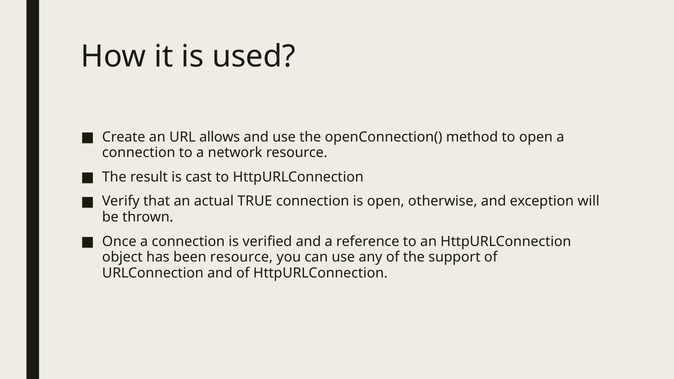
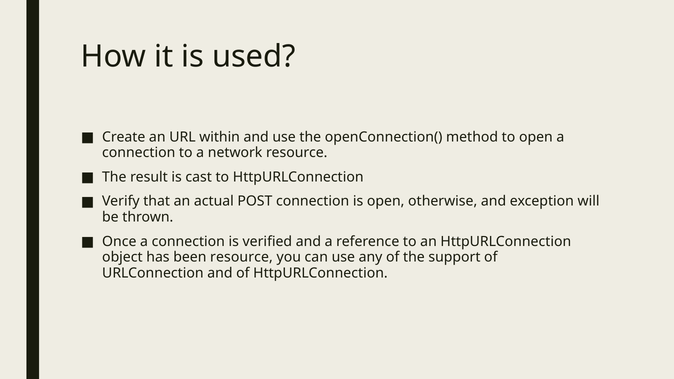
allows: allows -> within
TRUE: TRUE -> POST
